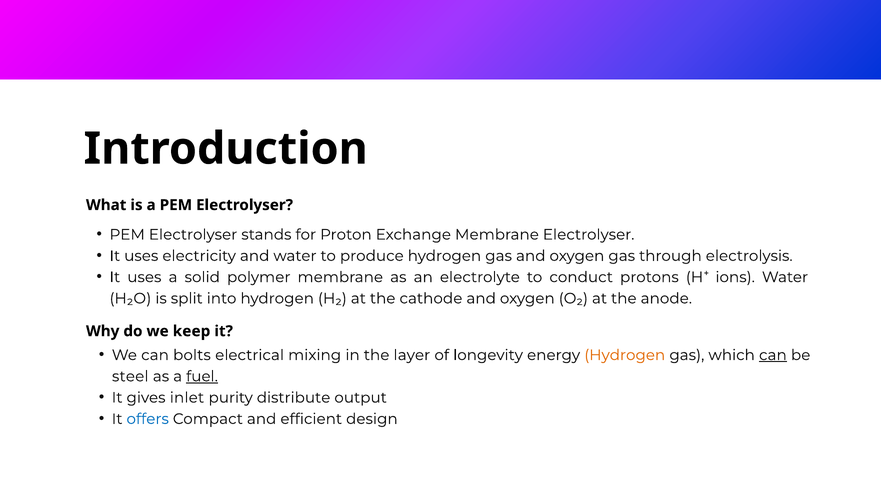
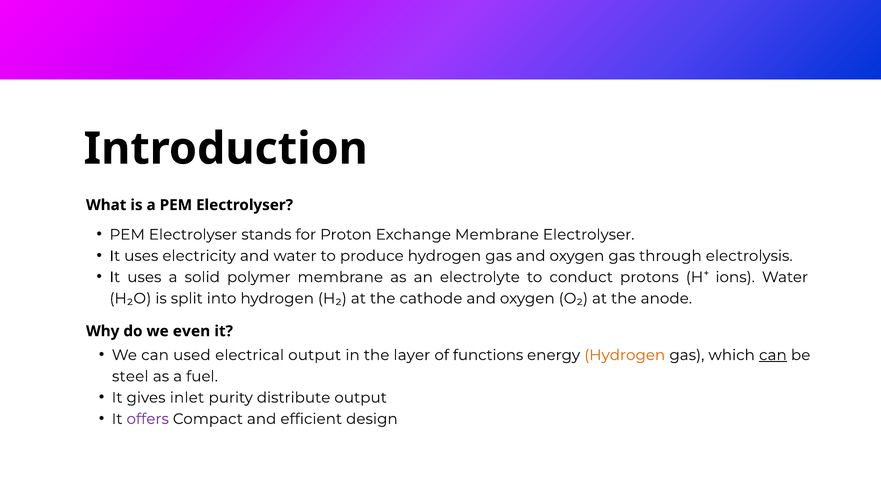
keep: keep -> even
bolts: bolts -> used
electrical mixing: mixing -> output
longevity: longevity -> functions
fuel underline: present -> none
offers colour: blue -> purple
